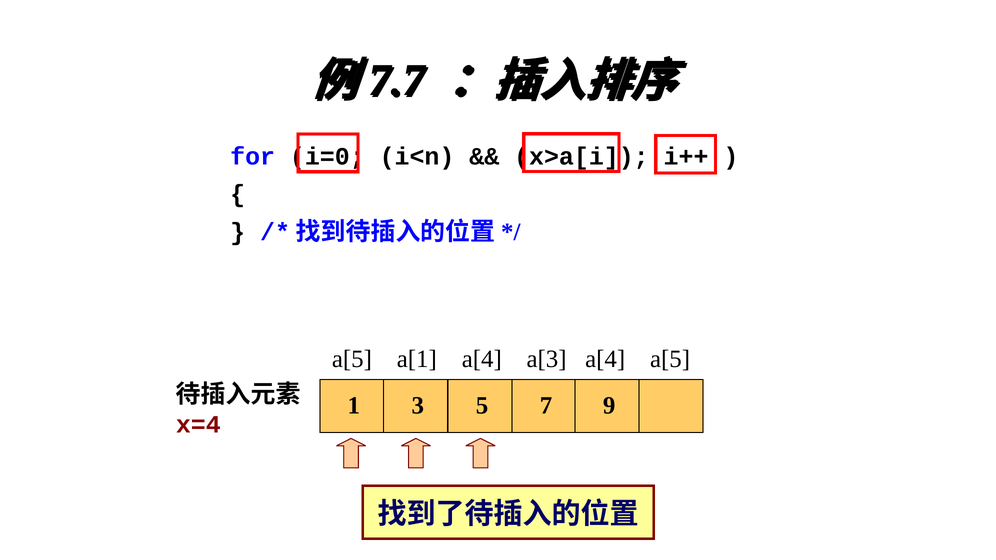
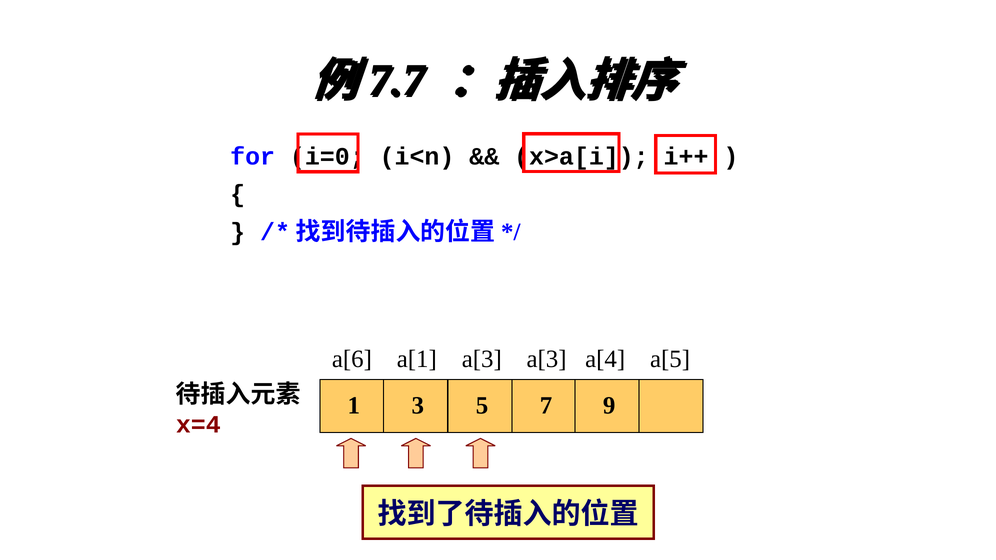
a[5 at (352, 359): a[5 -> a[6
a[1 a[4: a[4 -> a[3
